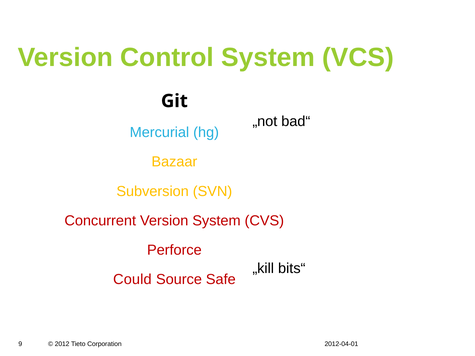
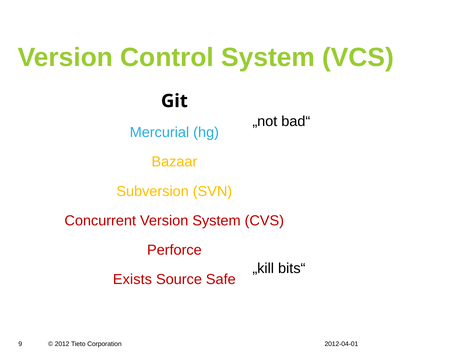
Could: Could -> Exists
